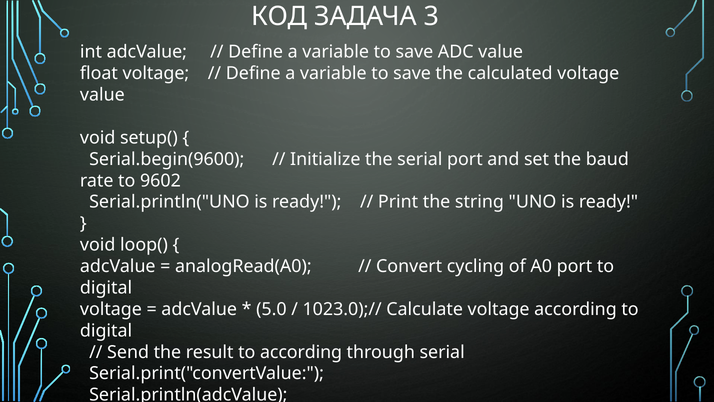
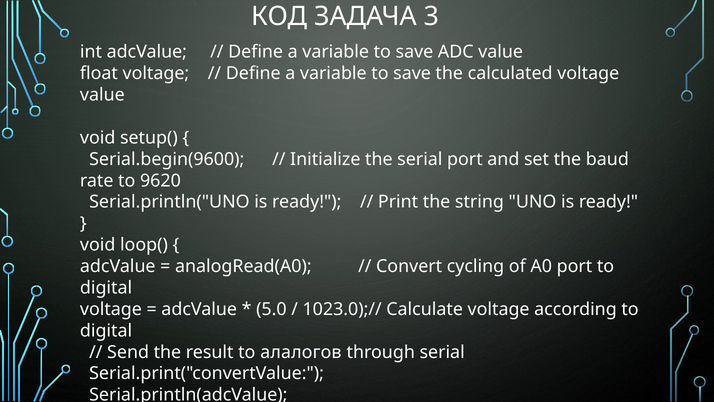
9602: 9602 -> 9620
to according: according -> алалогов
